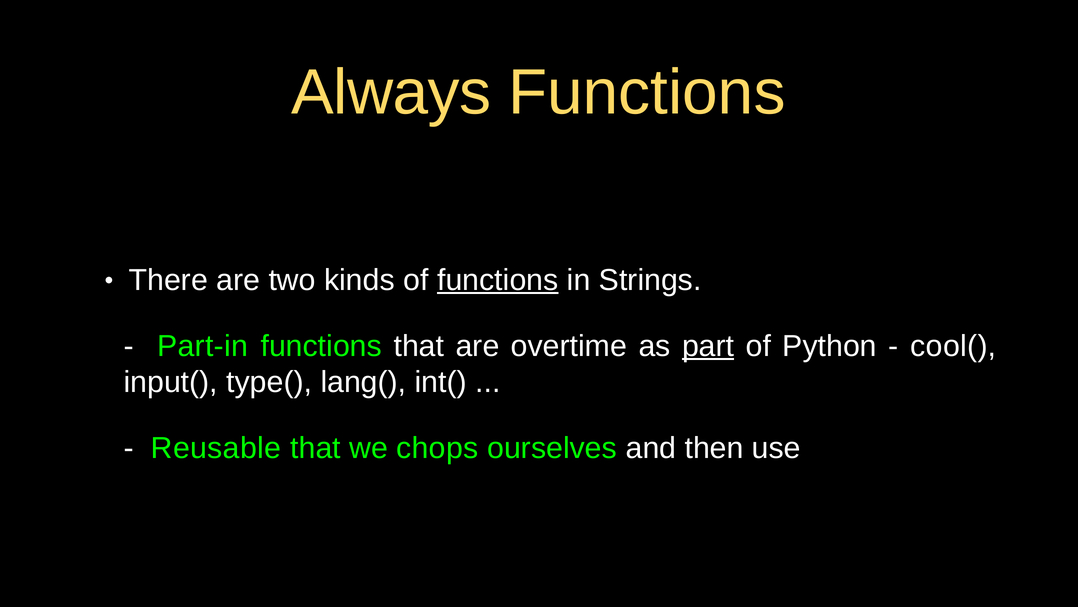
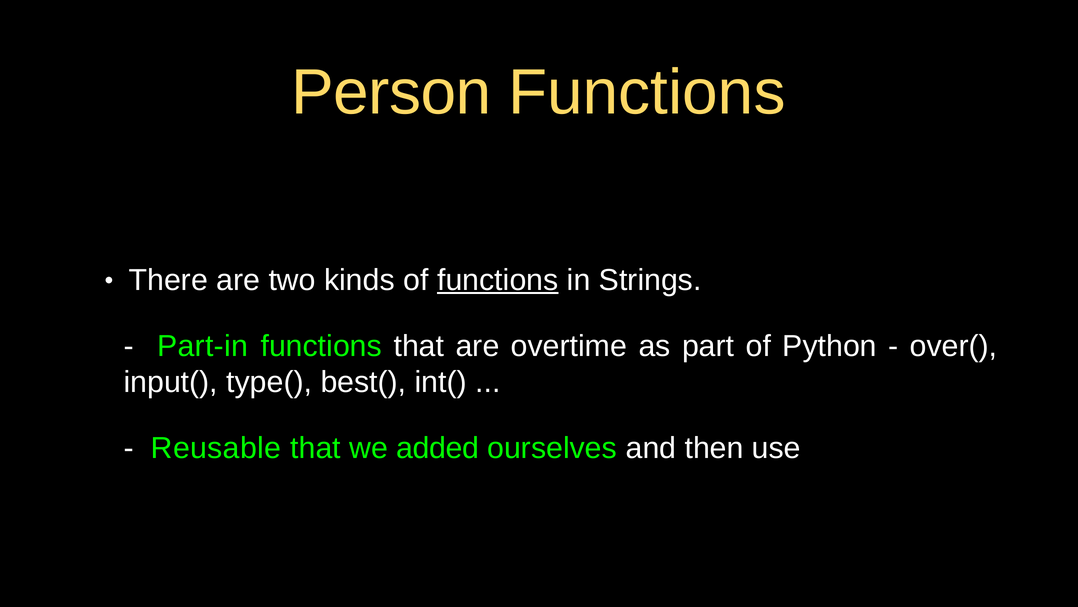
Always: Always -> Person
part underline: present -> none
cool(: cool( -> over(
lang(: lang( -> best(
chops: chops -> added
